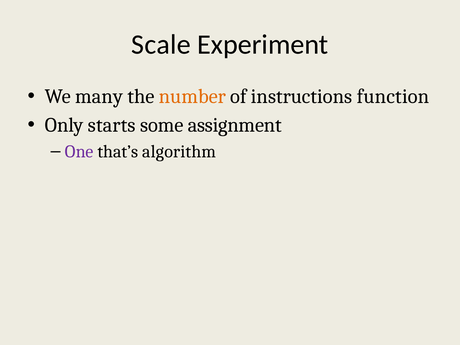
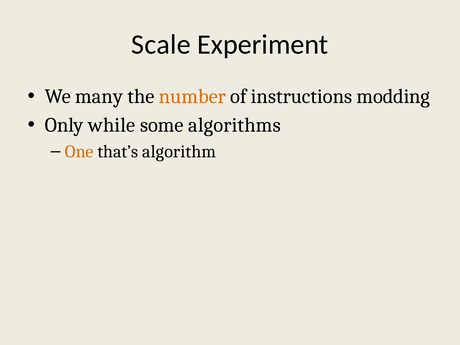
function: function -> modding
starts: starts -> while
assignment: assignment -> algorithms
One colour: purple -> orange
